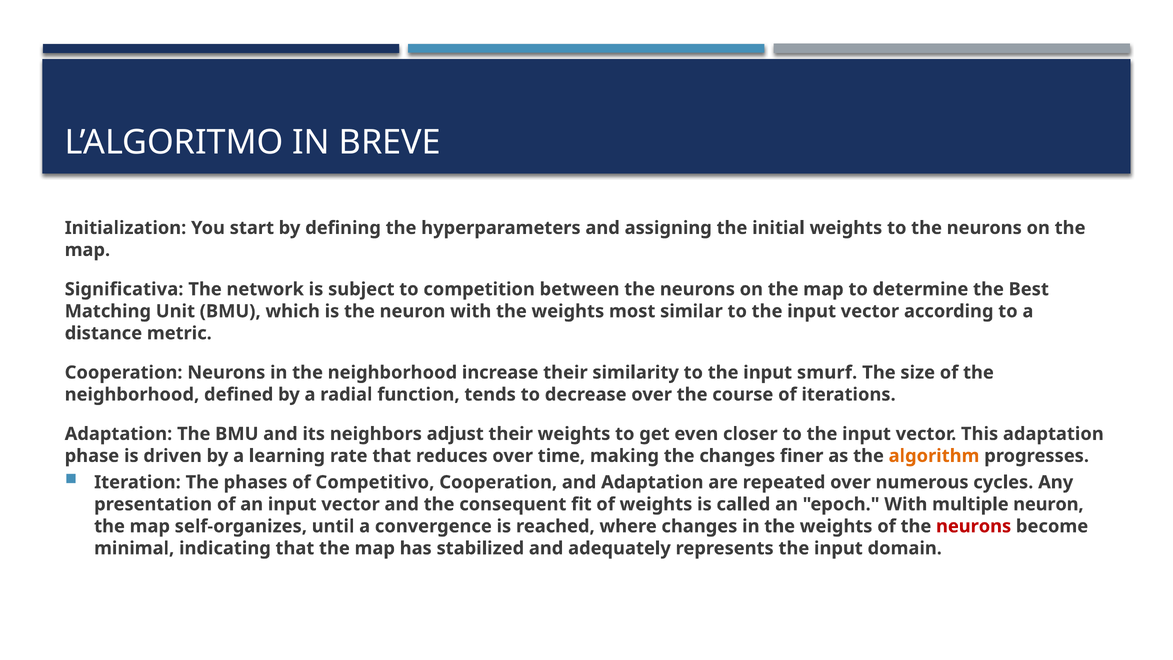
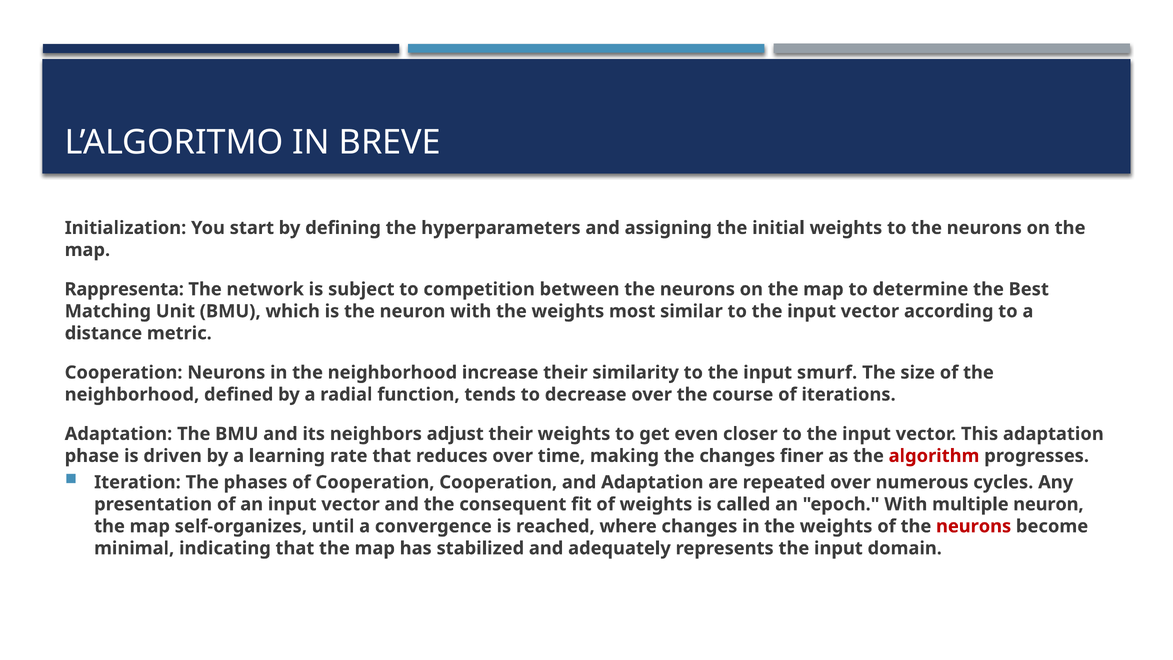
Significativa: Significativa -> Rappresenta
algorithm colour: orange -> red
of Competitivo: Competitivo -> Cooperation
